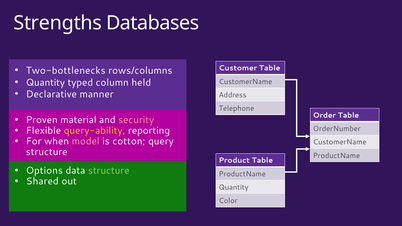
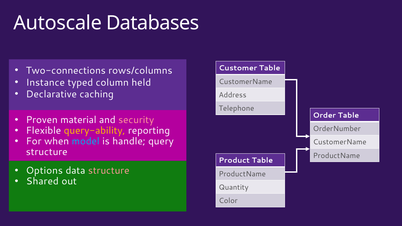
Strengths: Strengths -> Autoscale
Two-bottlenecks: Two-bottlenecks -> Two-connections
Quantity at (45, 82): Quantity -> Instance
manner: manner -> caching
model colour: pink -> light blue
cotton: cotton -> handle
structure at (109, 171) colour: light green -> pink
